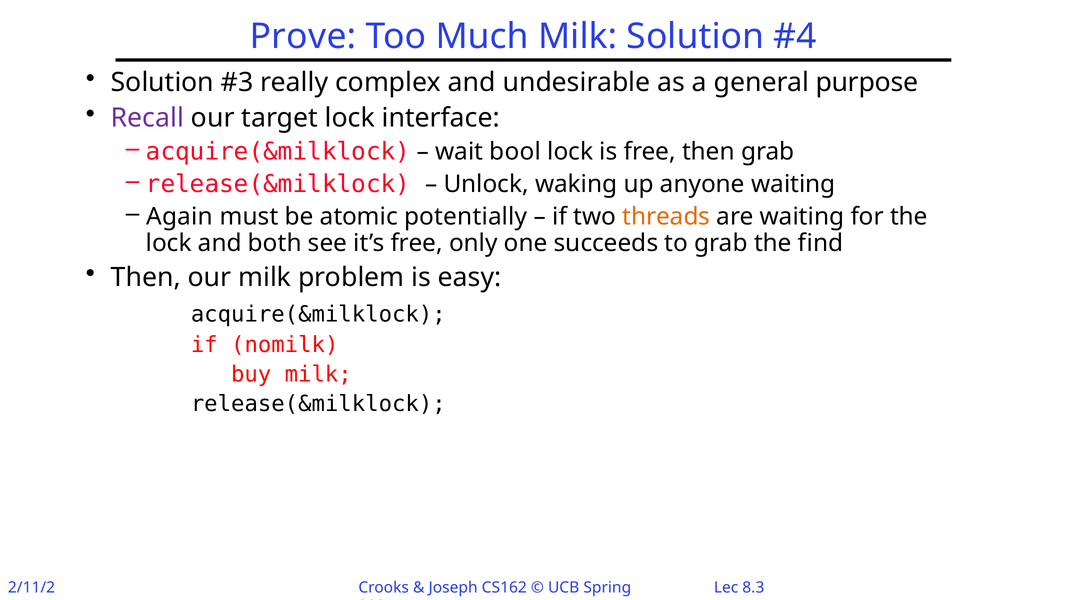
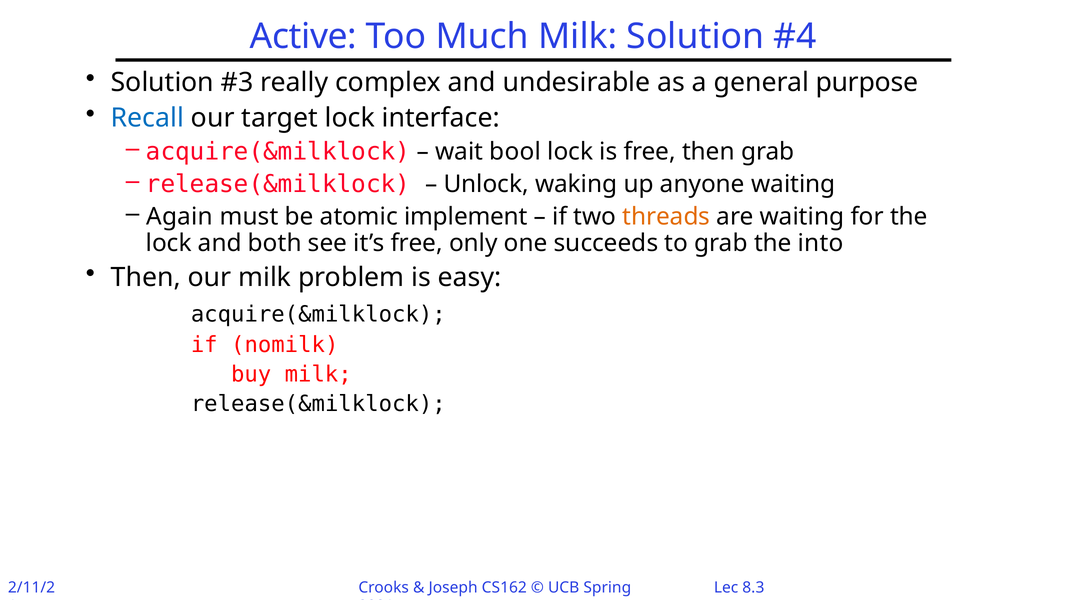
Prove: Prove -> Active
Recall colour: purple -> blue
potentially: potentially -> implement
find: find -> into
